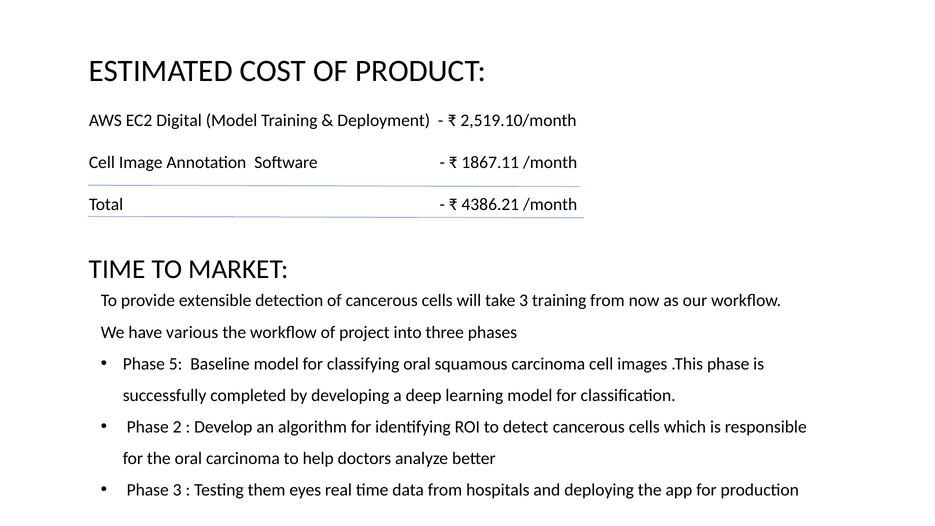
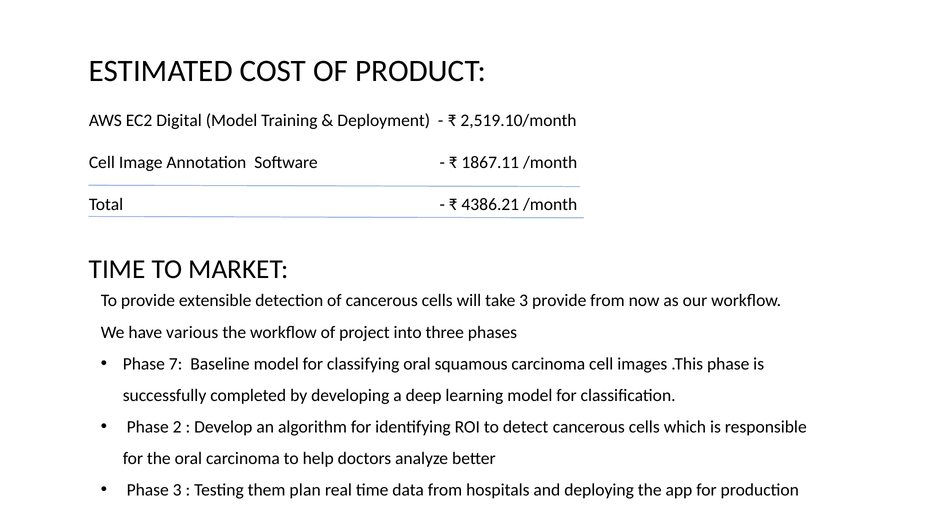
3 training: training -> provide
5: 5 -> 7
eyes: eyes -> plan
